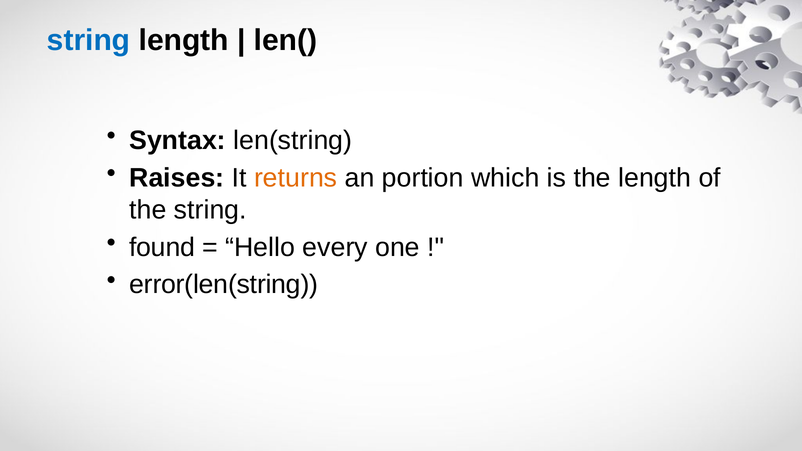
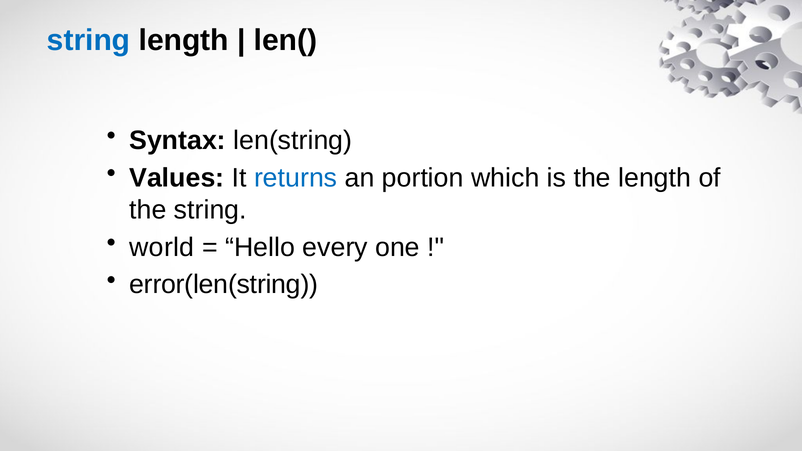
Raises: Raises -> Values
returns colour: orange -> blue
found: found -> world
